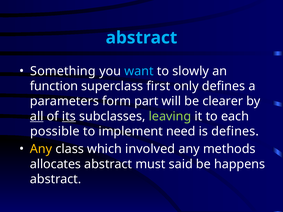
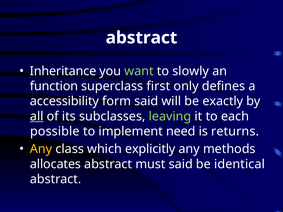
abstract at (141, 38) colour: light blue -> white
Something: Something -> Inheritance
want colour: light blue -> light green
parameters: parameters -> accessibility
form part: part -> said
clearer: clearer -> exactly
its underline: present -> none
is defines: defines -> returns
involved: involved -> explicitly
happens: happens -> identical
